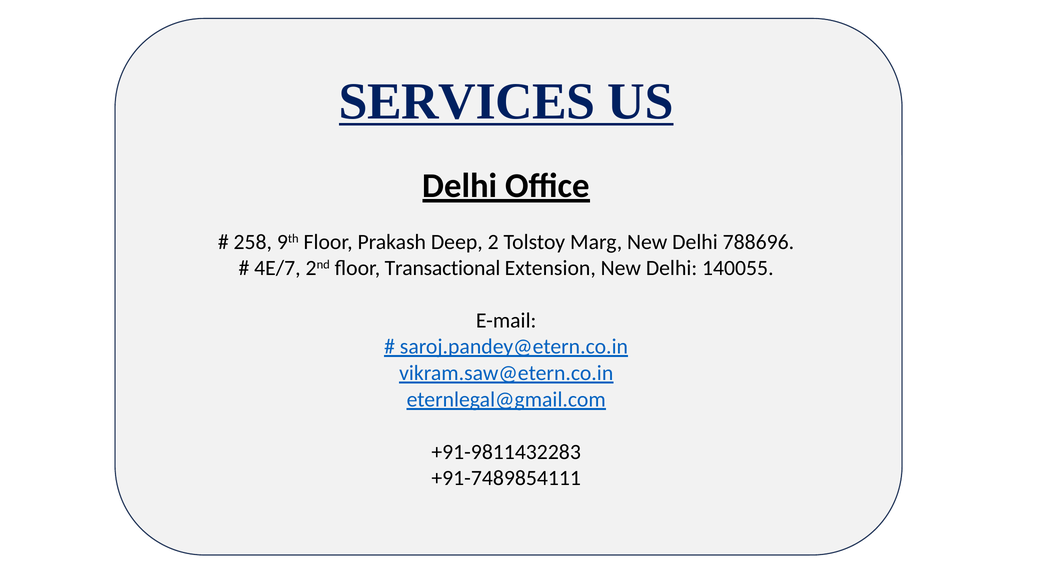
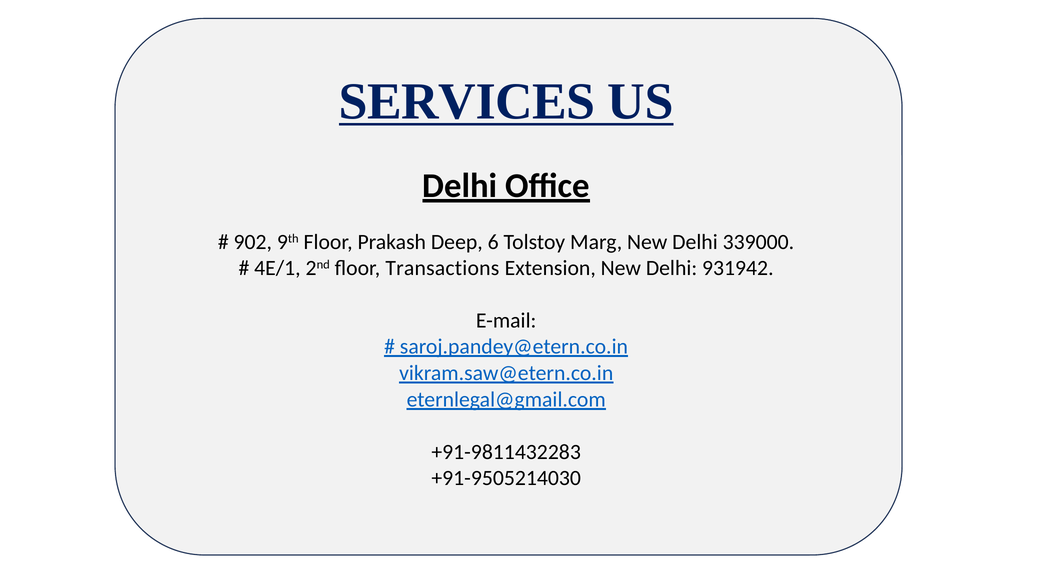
258: 258 -> 902
2: 2 -> 6
788696: 788696 -> 339000
4E/7: 4E/7 -> 4E/1
Transactional: Transactional -> Transactions
140055: 140055 -> 931942
+91-7489854111: +91-7489854111 -> +91-9505214030
